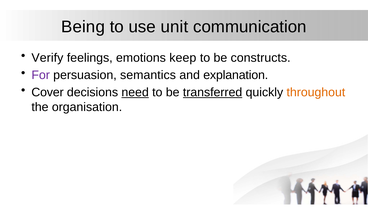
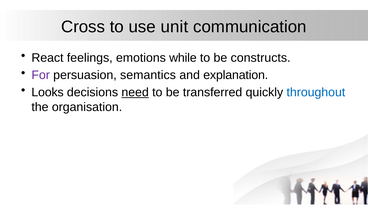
Being: Being -> Cross
Verify: Verify -> React
keep: keep -> while
Cover: Cover -> Looks
transferred underline: present -> none
throughout colour: orange -> blue
